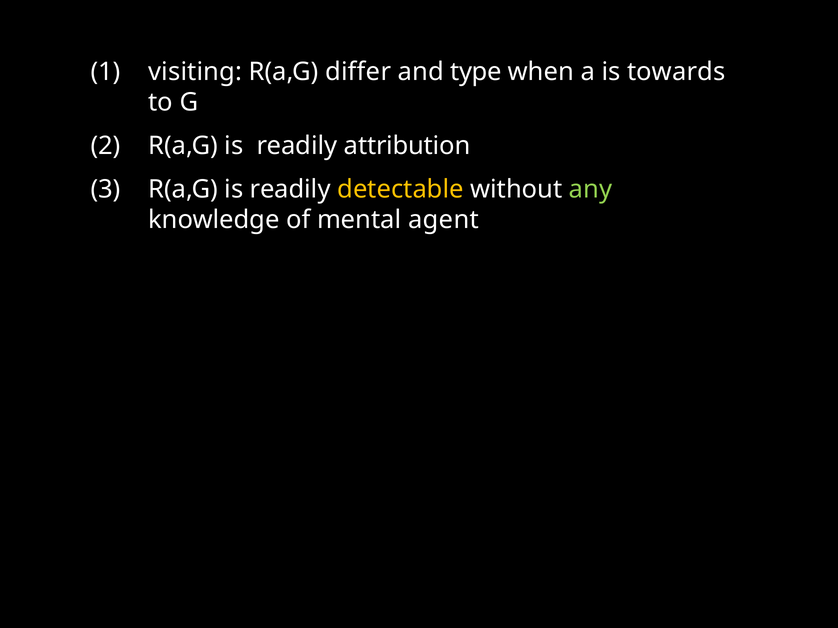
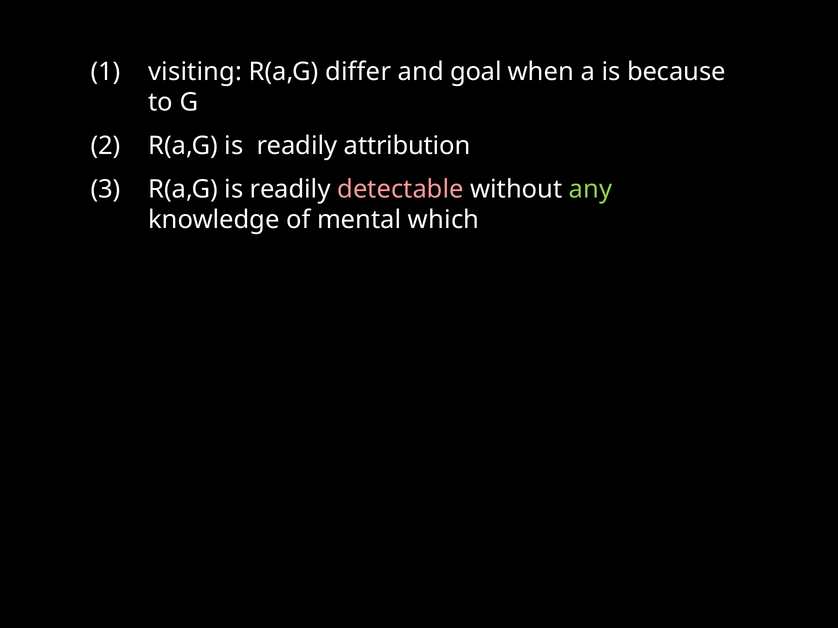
type: type -> goal
towards: towards -> because
detectable colour: yellow -> pink
agent: agent -> which
